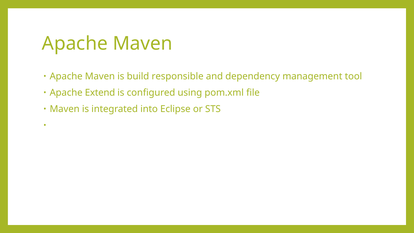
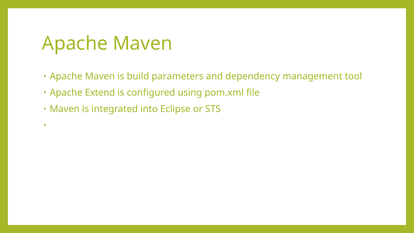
responsible: responsible -> parameters
